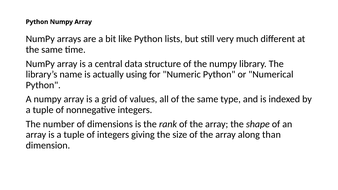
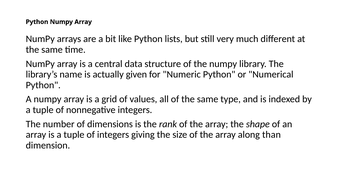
using: using -> given
